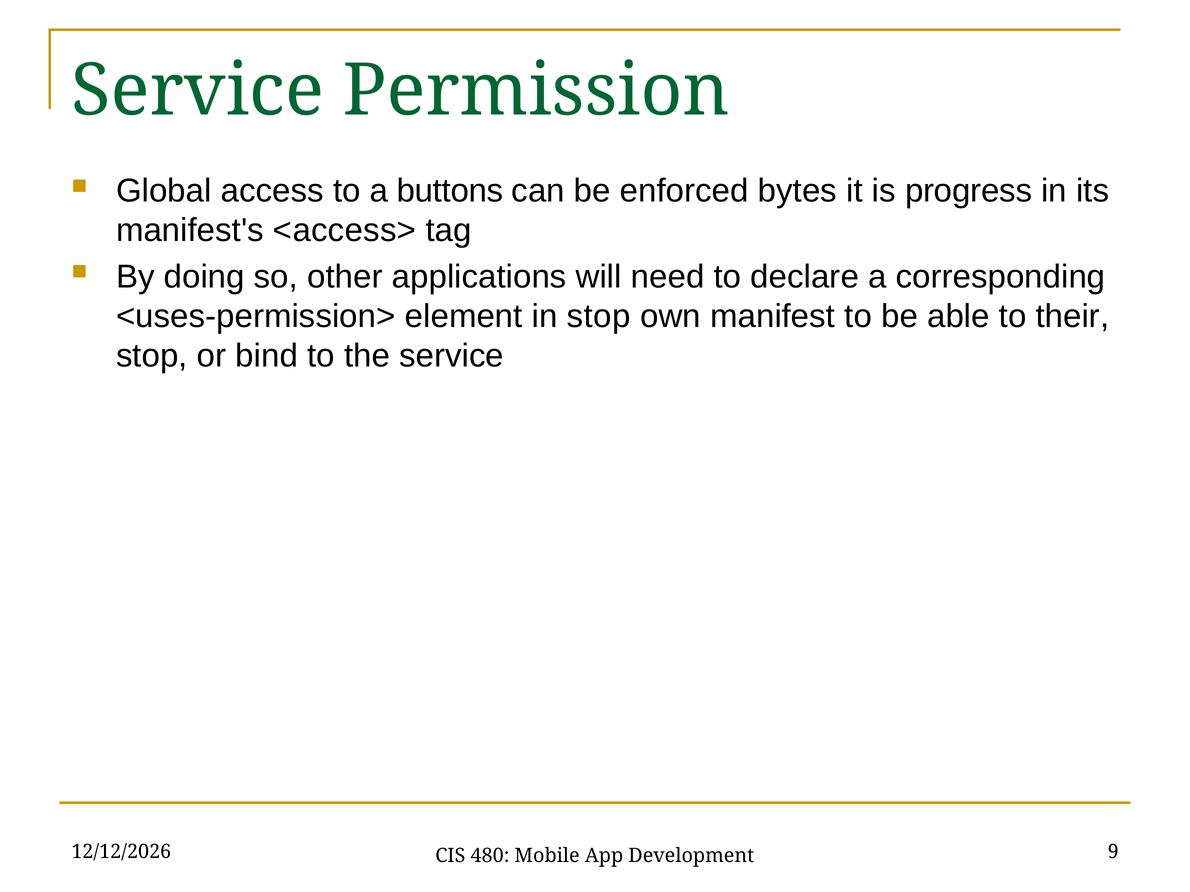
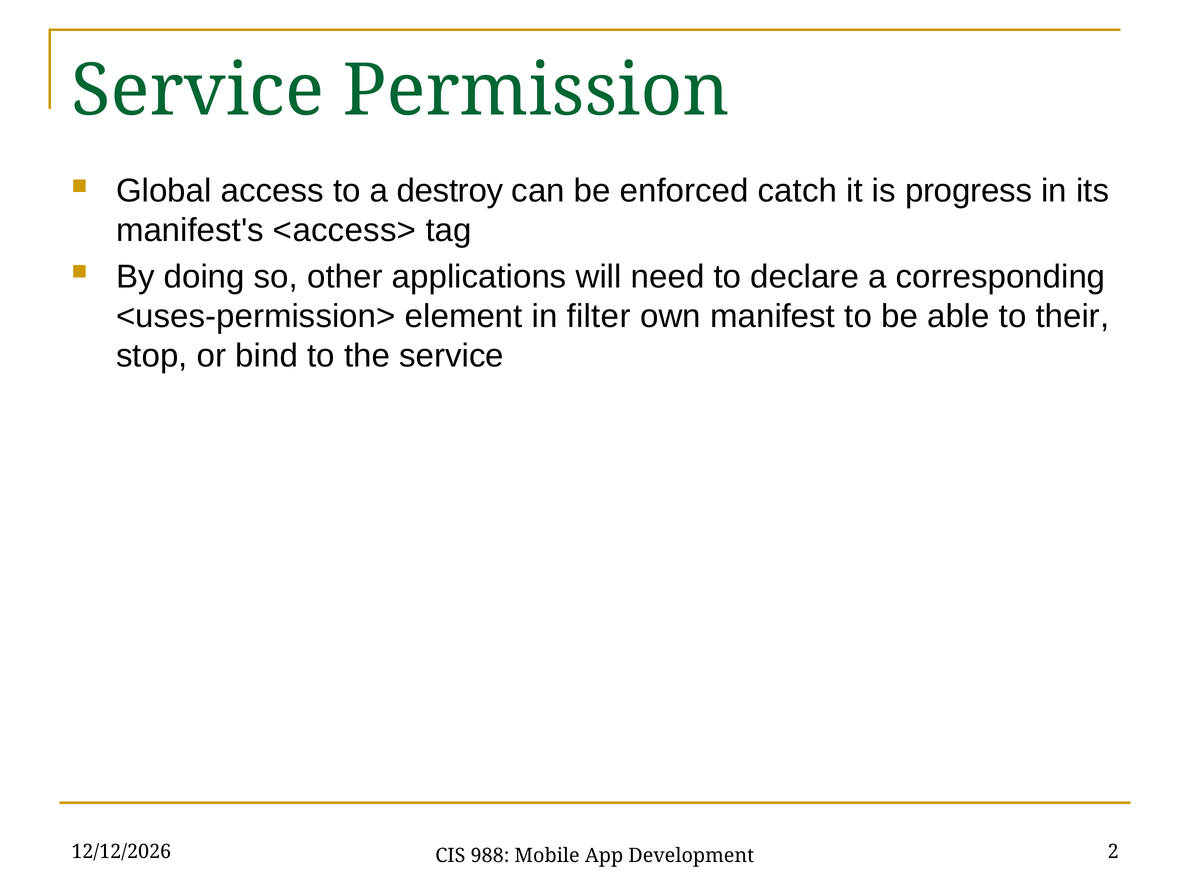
buttons: buttons -> destroy
bytes: bytes -> catch
in stop: stop -> filter
480: 480 -> 988
9: 9 -> 2
